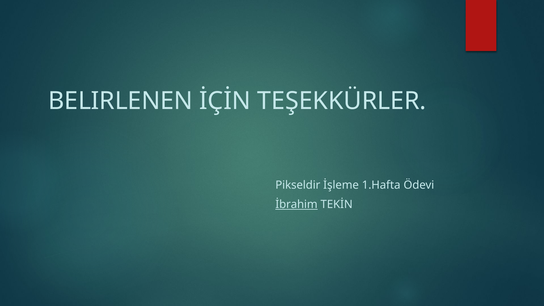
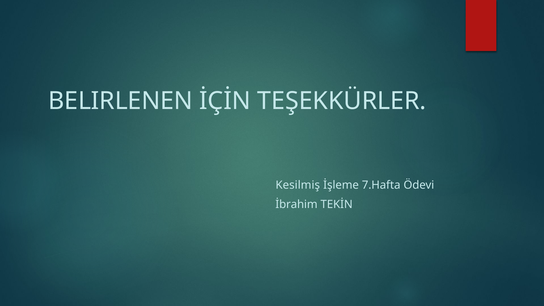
Pikseldir: Pikseldir -> Kesilmiş
1.Hafta: 1.Hafta -> 7.Hafta
İbrahim underline: present -> none
